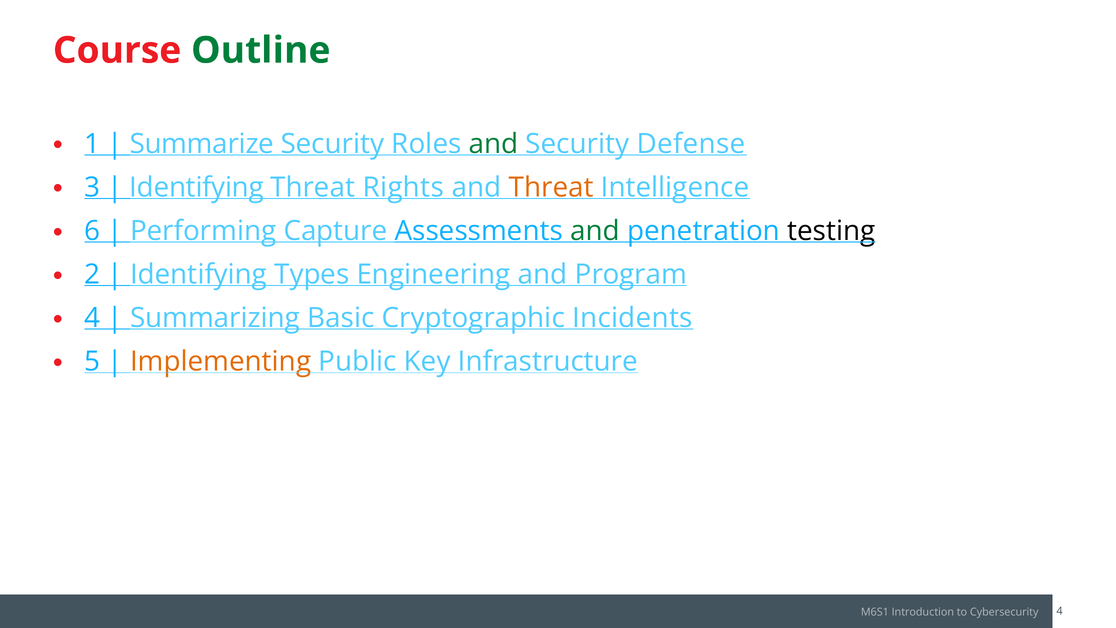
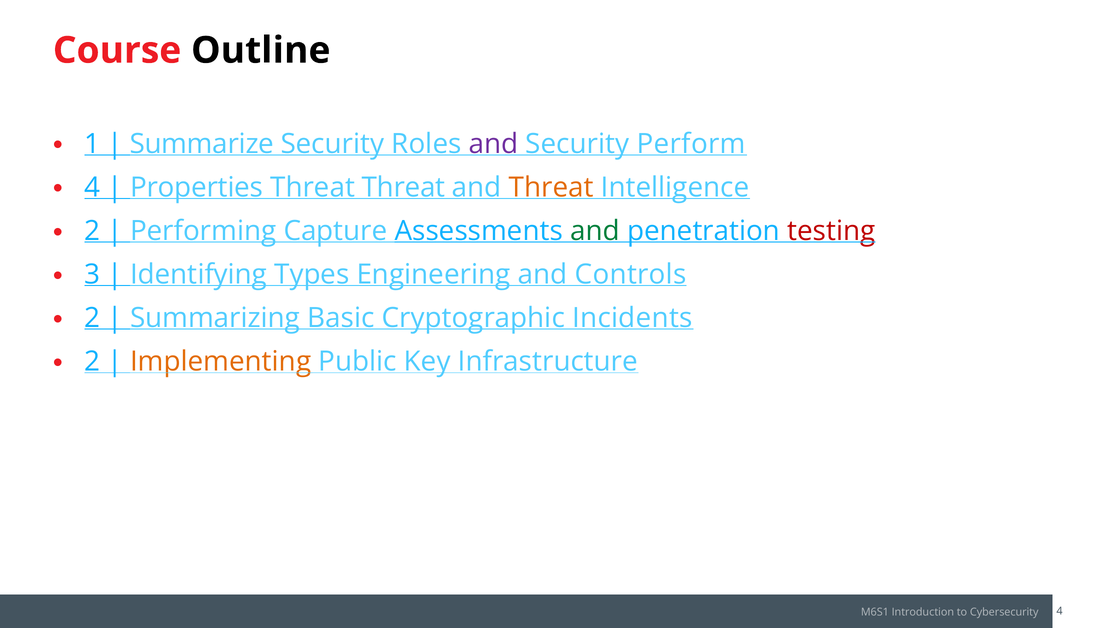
Outline colour: green -> black
and at (493, 144) colour: green -> purple
Defense: Defense -> Perform
3 at (92, 187): 3 -> 4
Identifying at (197, 187): Identifying -> Properties
Threat Rights: Rights -> Threat
6 at (92, 231): 6 -> 2
testing colour: black -> red
2: 2 -> 3
Program: Program -> Controls
4 at (92, 318): 4 -> 2
5 at (92, 362): 5 -> 2
